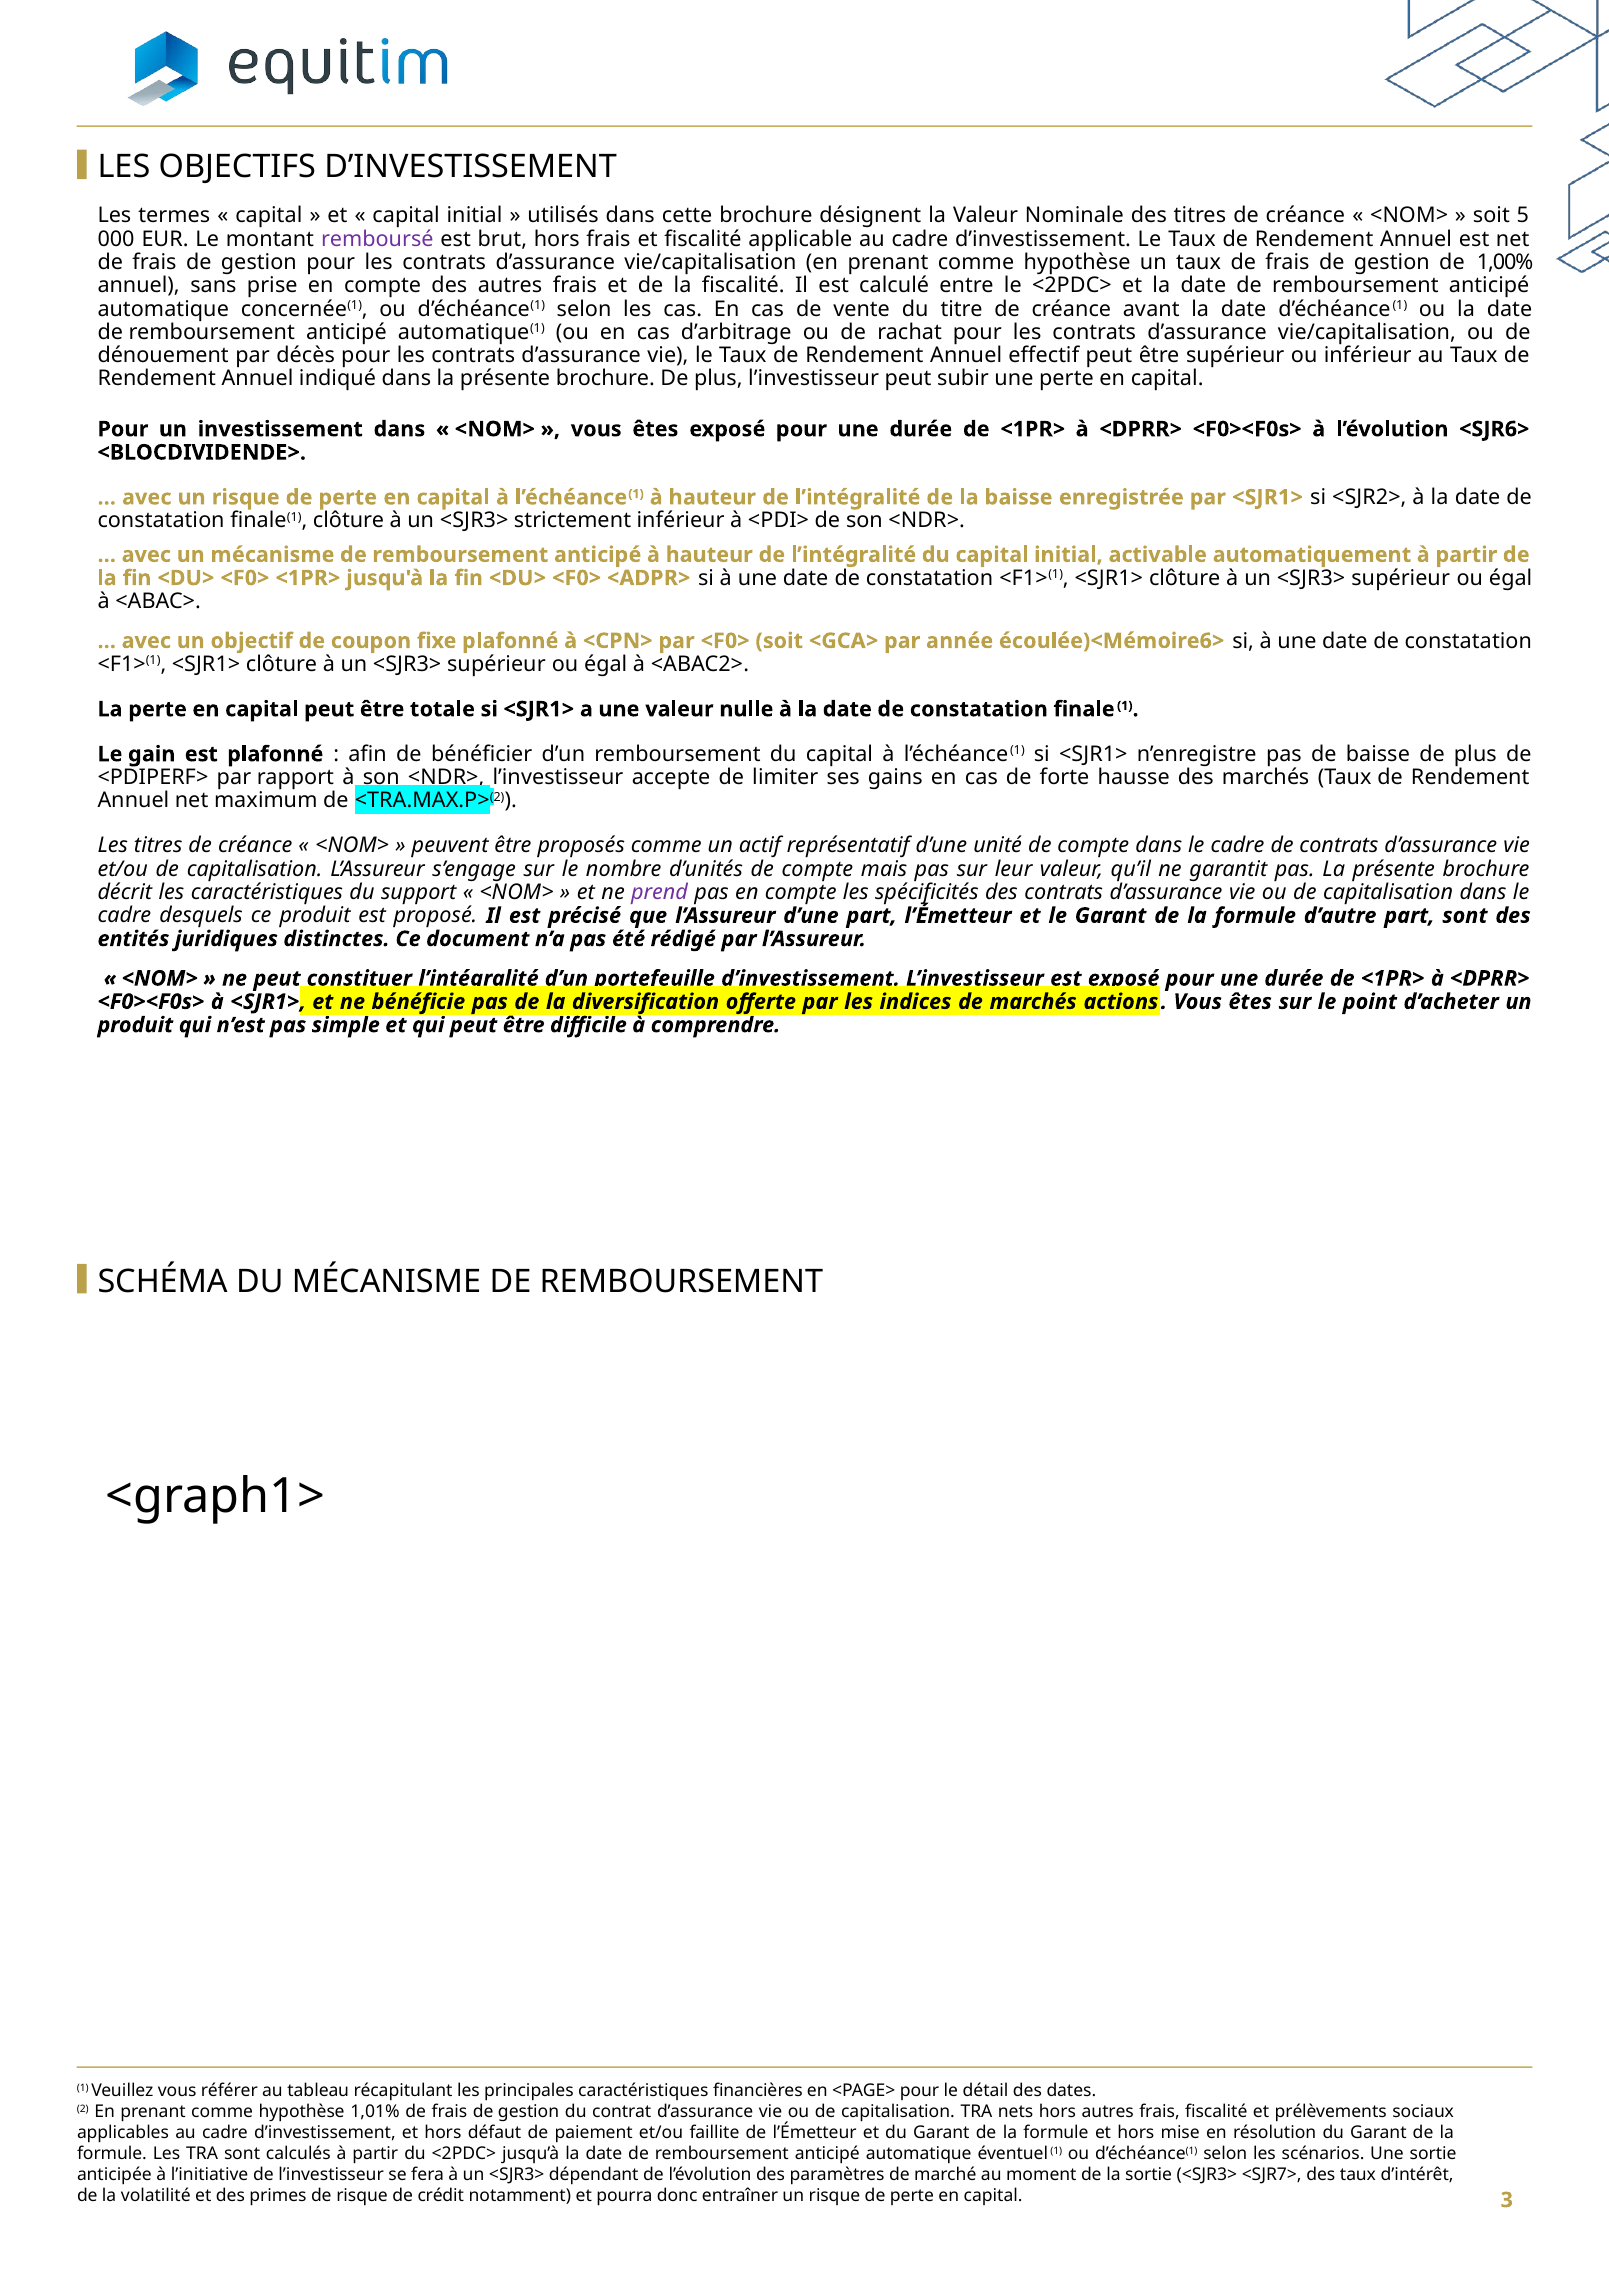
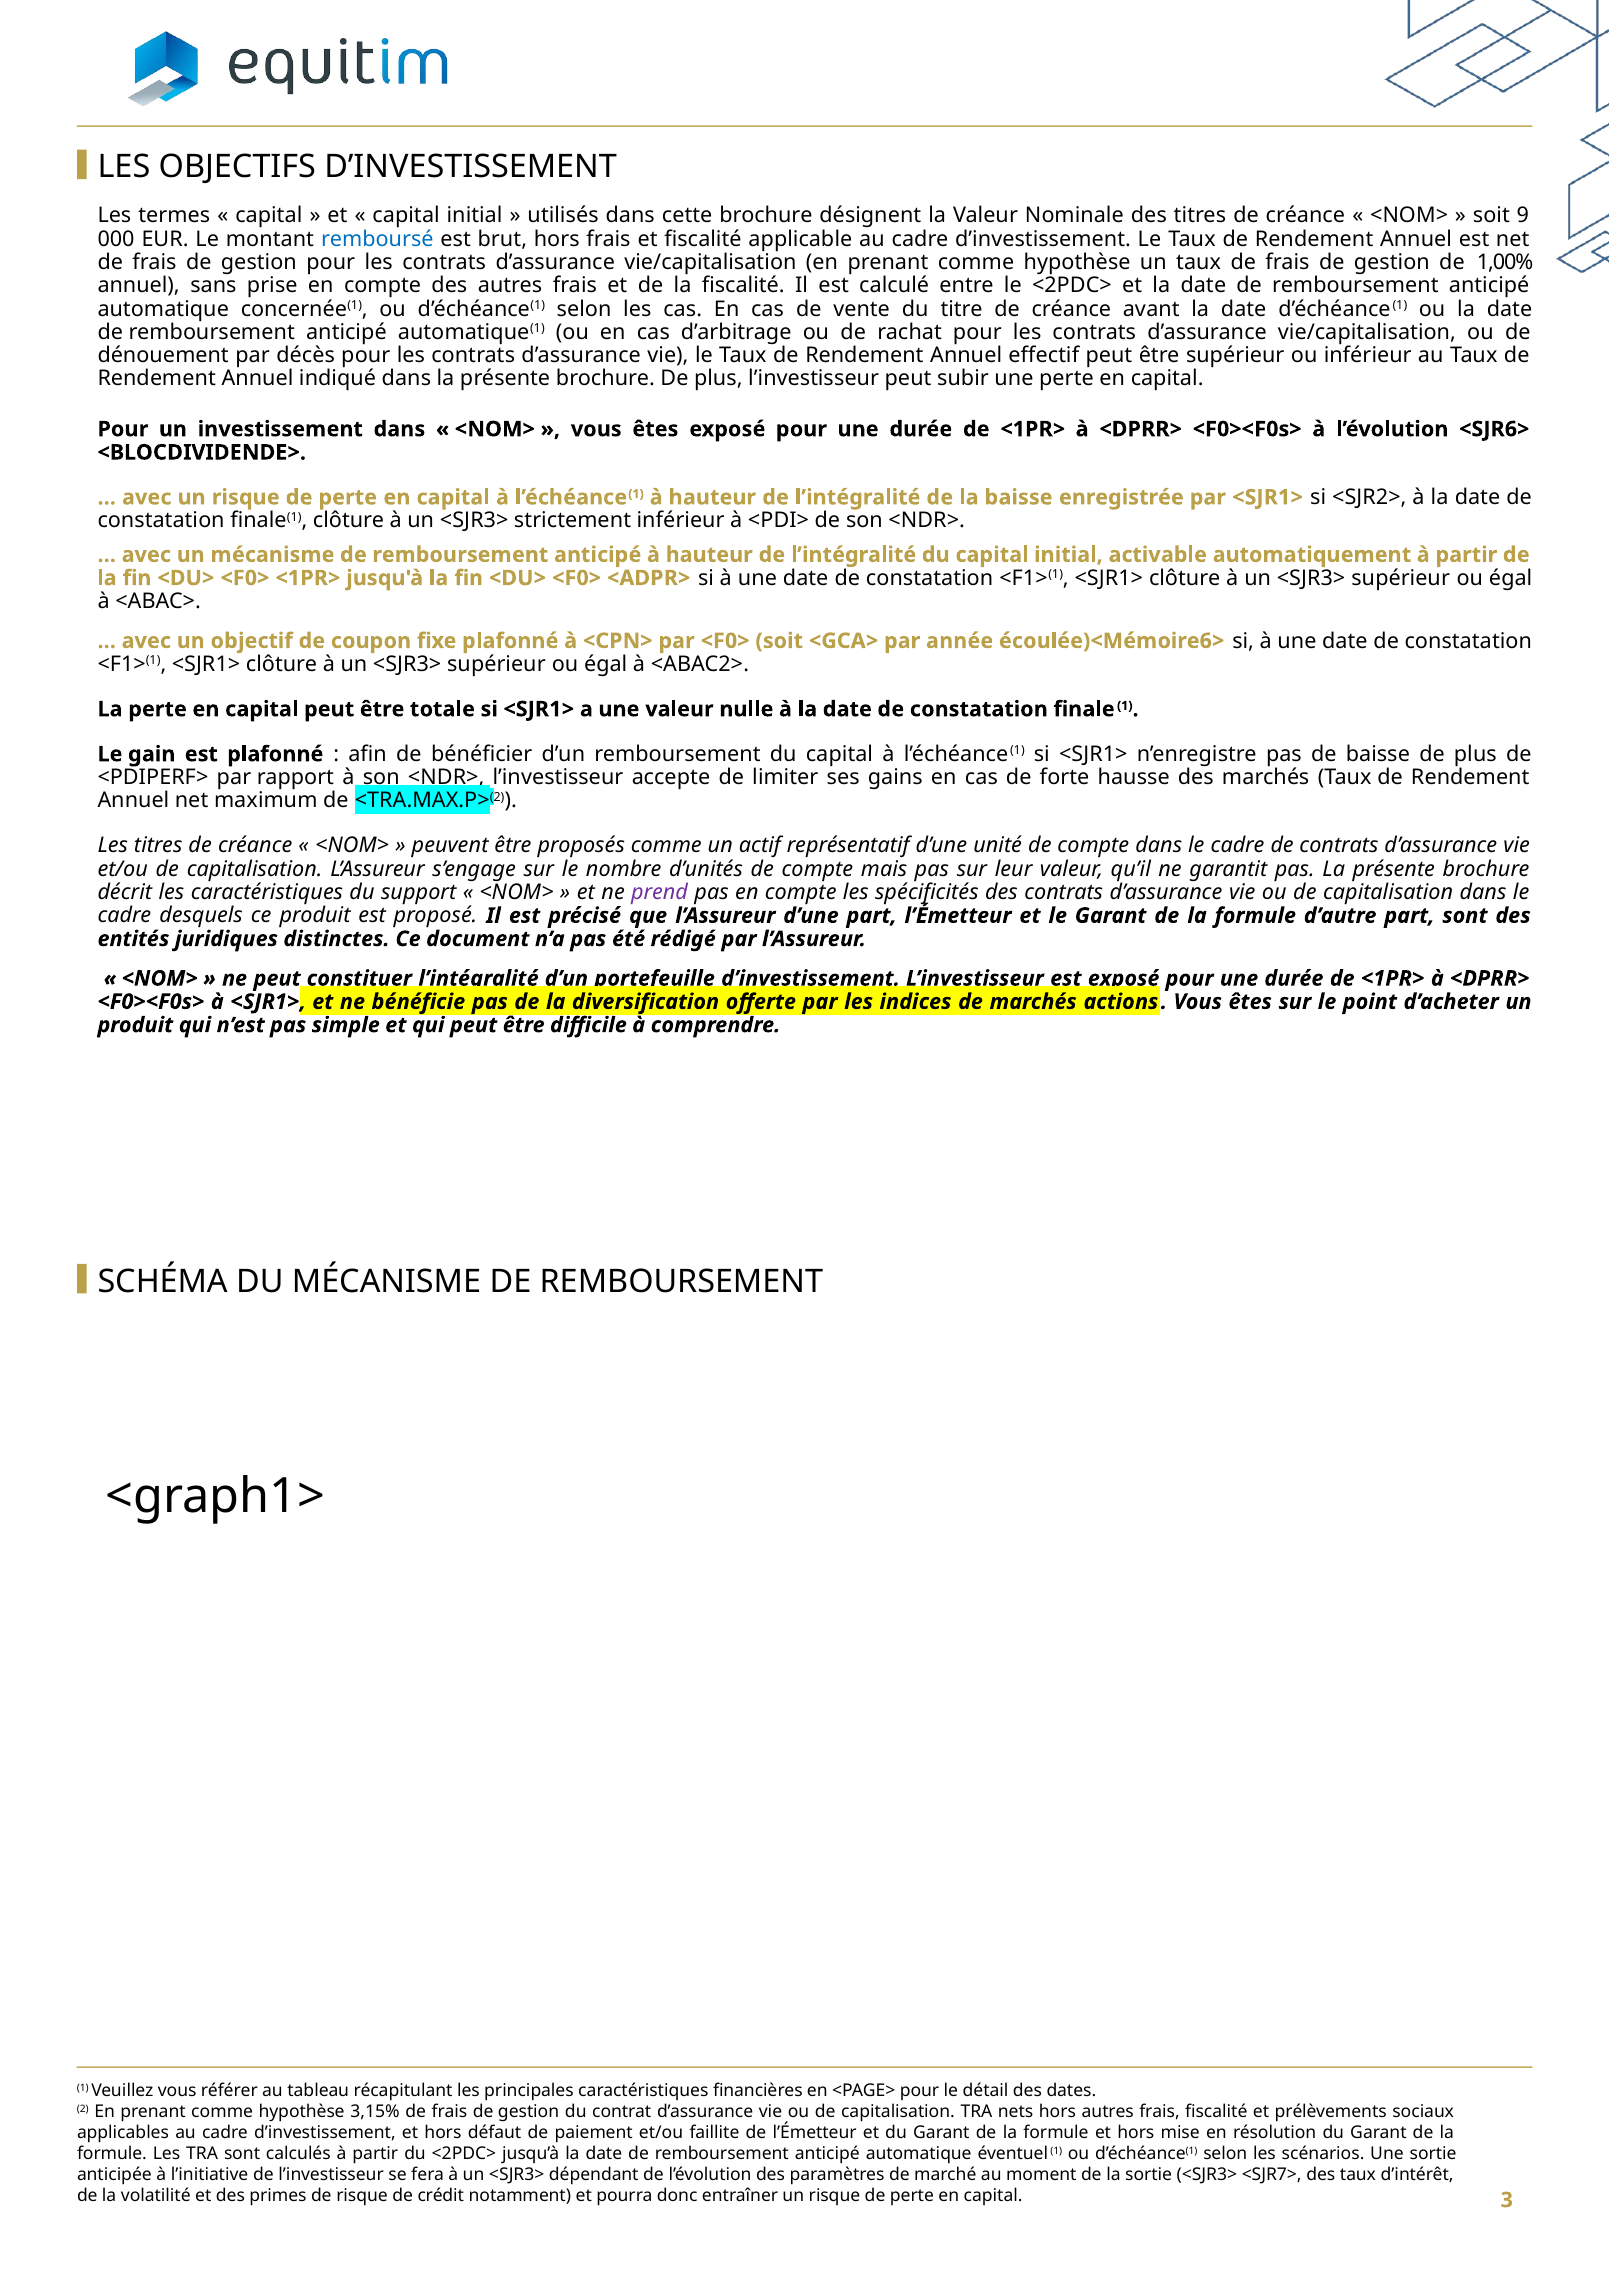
5: 5 -> 9
remboursé colour: purple -> blue
1,01%: 1,01% -> 3,15%
